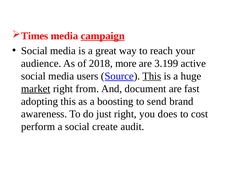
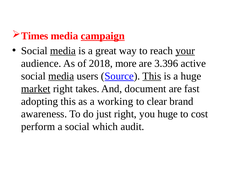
media at (63, 51) underline: none -> present
your underline: none -> present
3.199: 3.199 -> 3.396
media at (61, 76) underline: none -> present
from: from -> takes
boosting: boosting -> working
send: send -> clear
you does: does -> huge
create: create -> which
